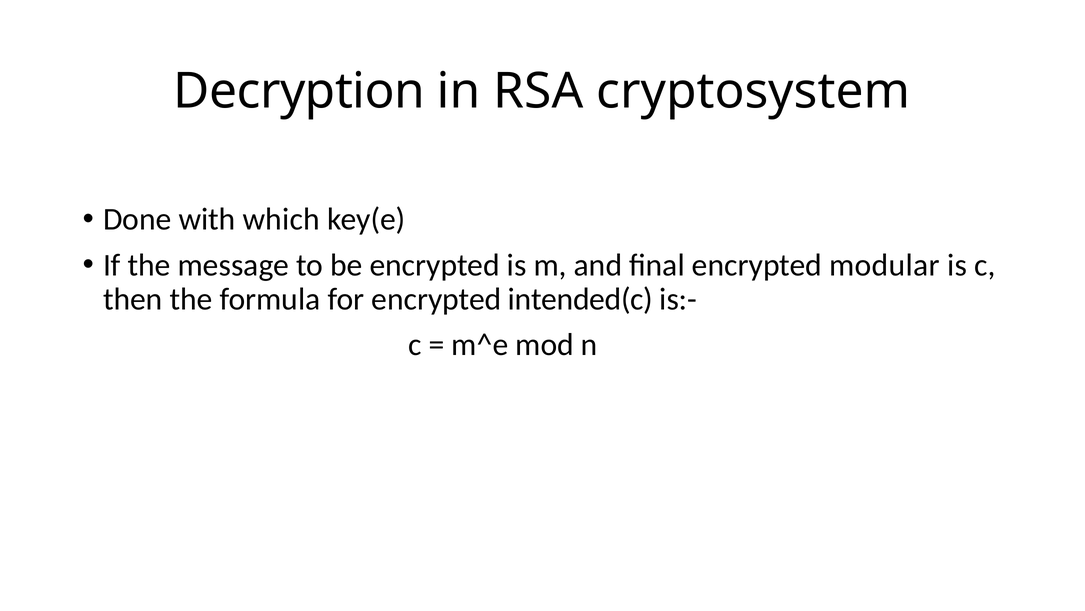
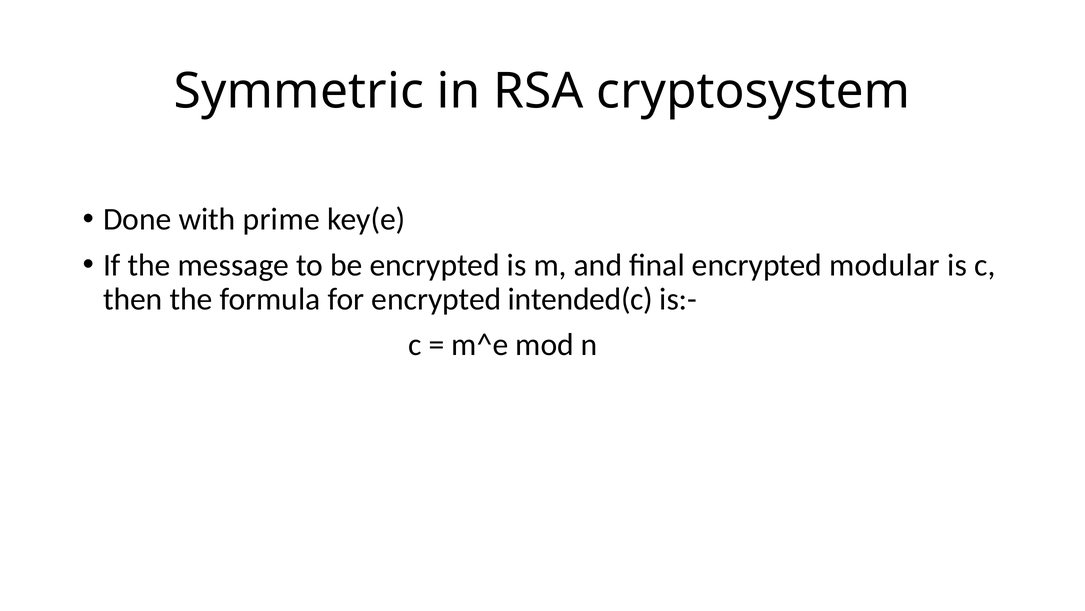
Decryption: Decryption -> Symmetric
which: which -> prime
